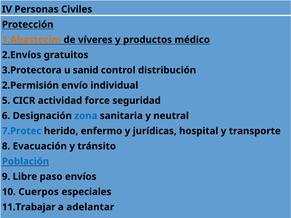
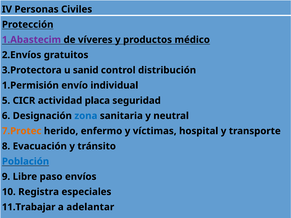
1.Abastecim colour: orange -> purple
2.Permisión: 2.Permisión -> 1.Permisión
force: force -> placa
7.Protec colour: blue -> orange
jurídicas: jurídicas -> víctimas
Cuerpos: Cuerpos -> Registra
